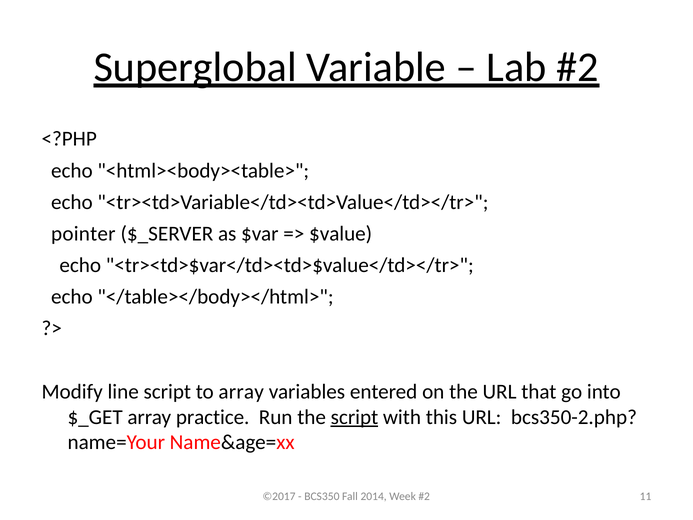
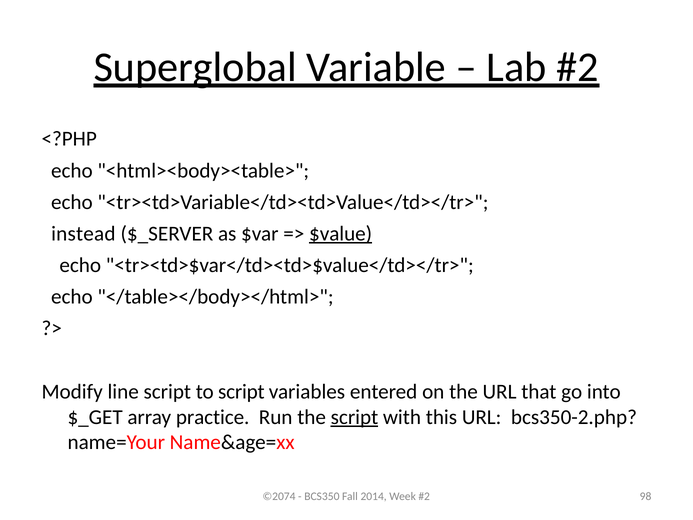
pointer: pointer -> instead
$value underline: none -> present
to array: array -> script
©2017: ©2017 -> ©2074
11: 11 -> 98
